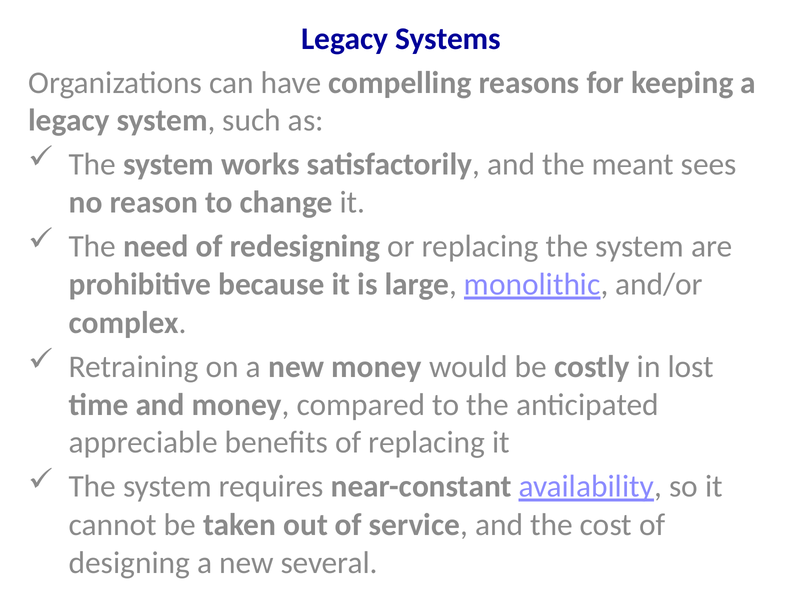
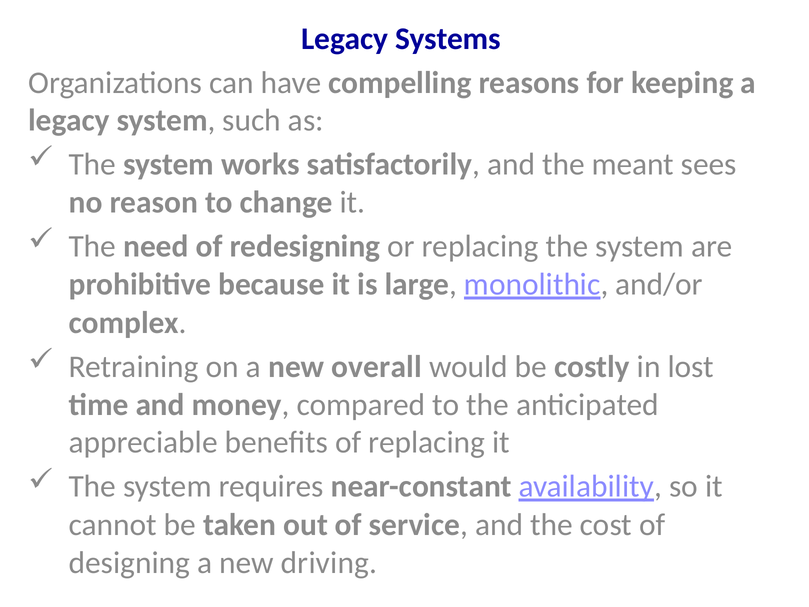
new money: money -> overall
several: several -> driving
